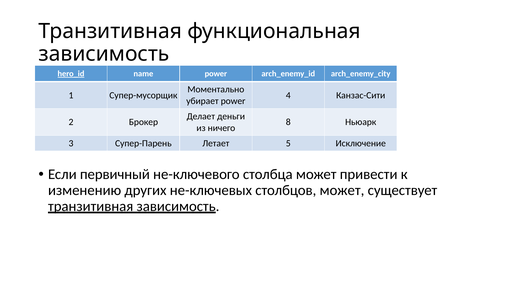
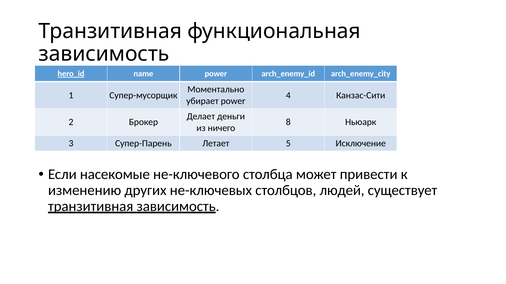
первичный: первичный -> насекомые
столбцов может: может -> людей
